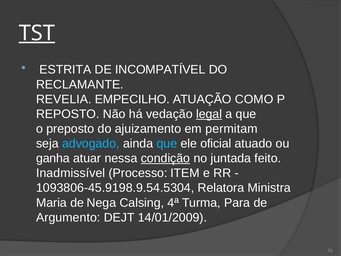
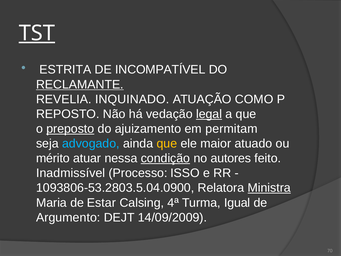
RECLAMANTE underline: none -> present
EMPECILHO: EMPECILHO -> INQUINADO
preposto underline: none -> present
que at (167, 143) colour: light blue -> yellow
oficial: oficial -> maior
ganha: ganha -> mérito
juntada: juntada -> autores
ITEM: ITEM -> ISSO
1093806-45.9198.9.54.5304: 1093806-45.9198.9.54.5304 -> 1093806-53.2803.5.04.0900
Ministra underline: none -> present
Nega: Nega -> Estar
Para: Para -> Igual
14/01/2009: 14/01/2009 -> 14/09/2009
